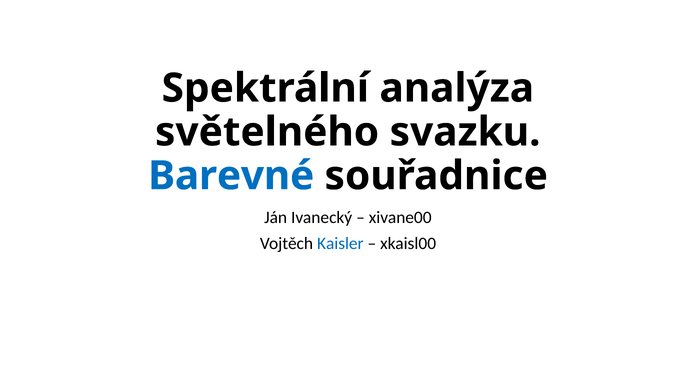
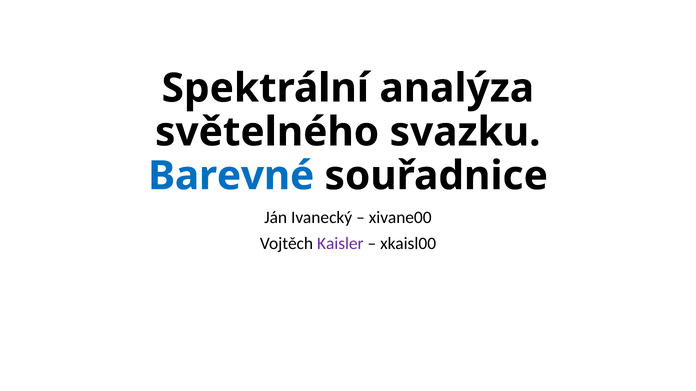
Kaisler colour: blue -> purple
